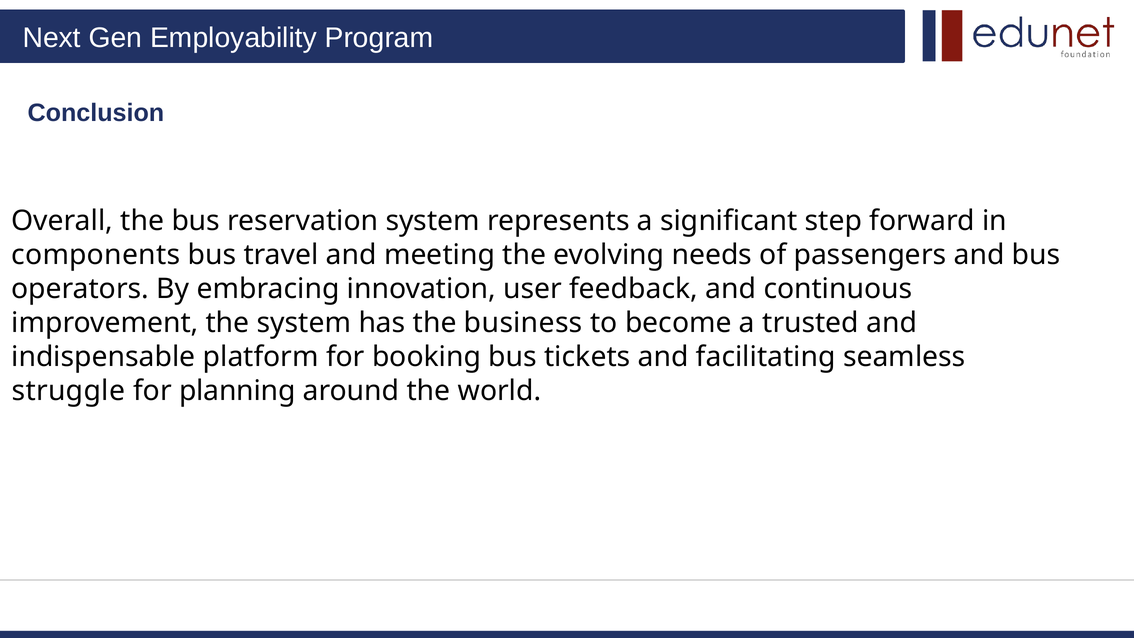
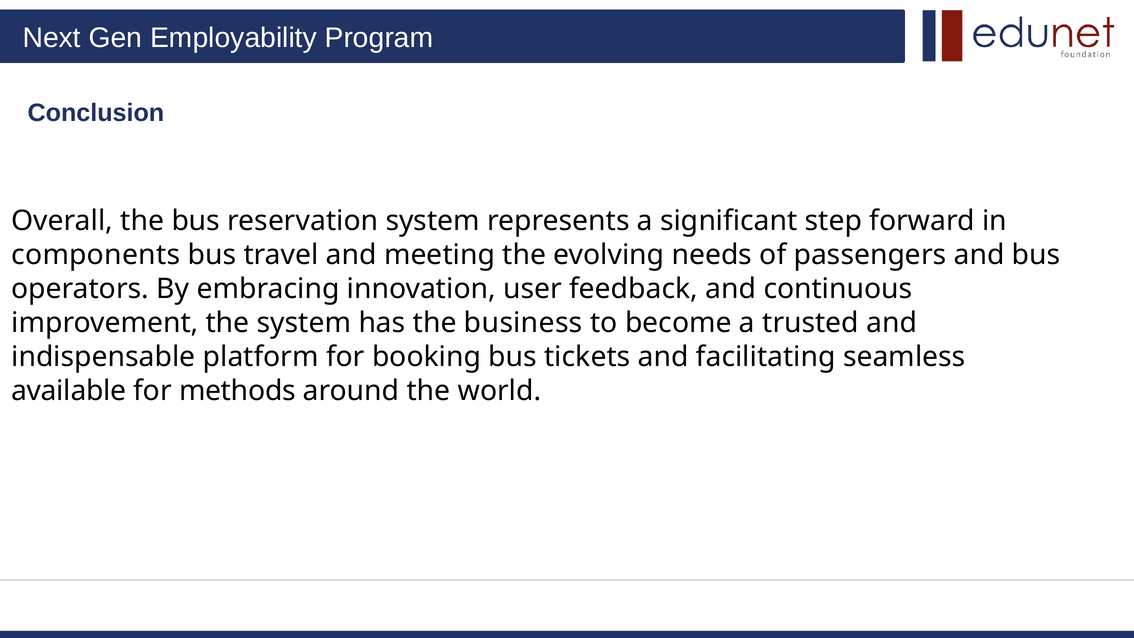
struggle: struggle -> available
planning: planning -> methods
